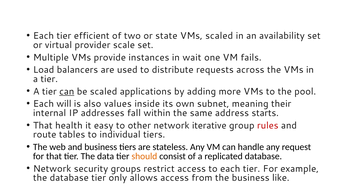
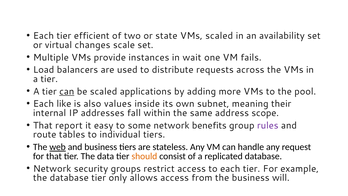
provider: provider -> changes
will: will -> like
starts: starts -> scope
health: health -> report
other: other -> some
iterative: iterative -> benefits
rules colour: red -> purple
web underline: none -> present
like: like -> will
